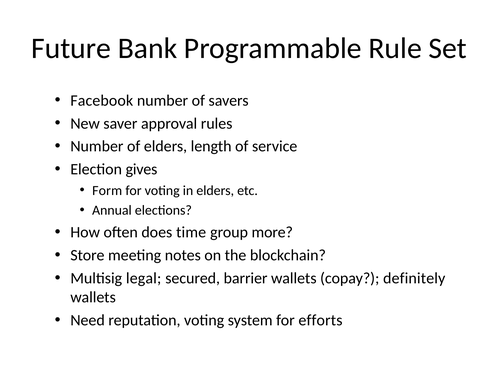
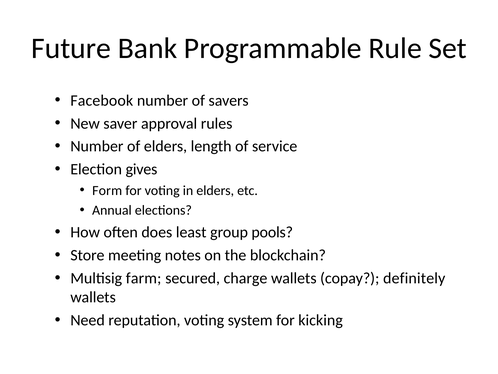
time: time -> least
more: more -> pools
legal: legal -> farm
barrier: barrier -> charge
efforts: efforts -> kicking
